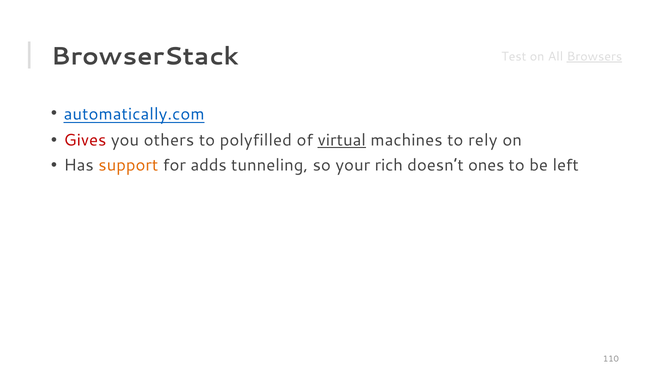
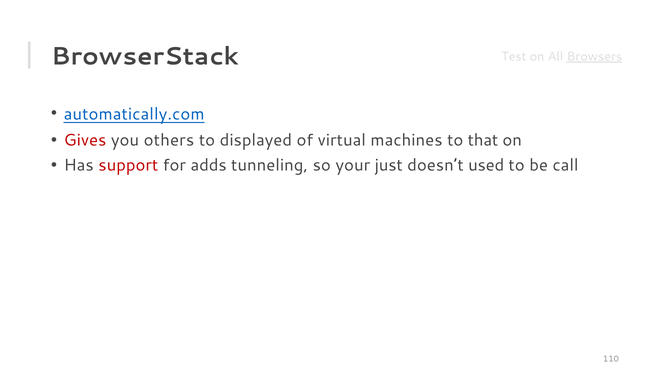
polyfilled: polyfilled -> displayed
virtual underline: present -> none
rely: rely -> that
support colour: orange -> red
rich: rich -> just
ones: ones -> used
left: left -> call
